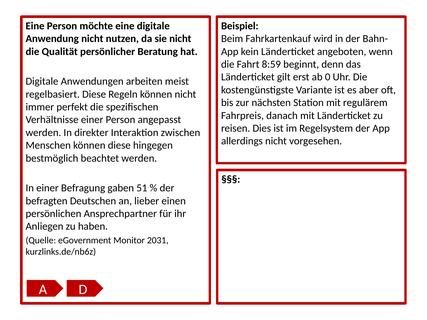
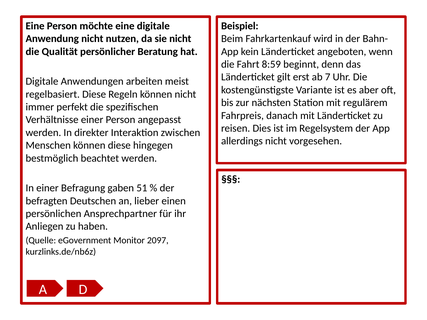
0: 0 -> 7
2031: 2031 -> 2097
